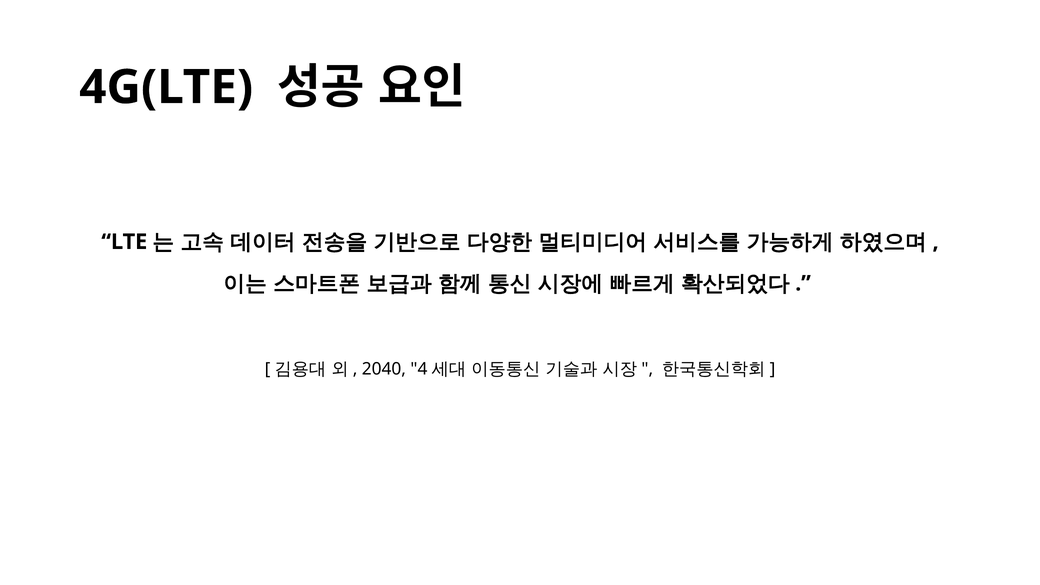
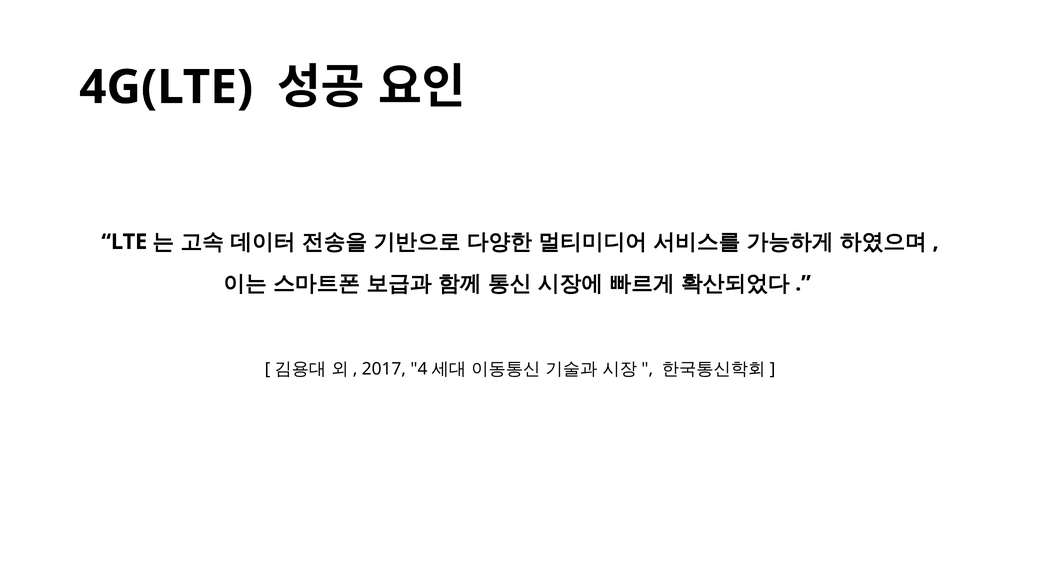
2040: 2040 -> 2017
